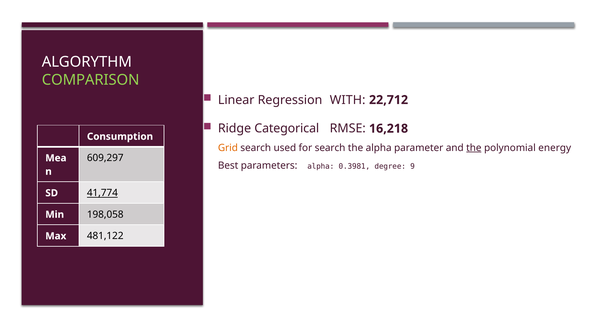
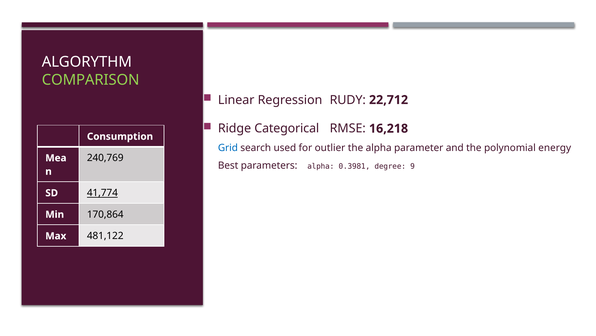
WITH: WITH -> RUDY
Grid colour: orange -> blue
for search: search -> outlier
the at (474, 147) underline: present -> none
609,297: 609,297 -> 240,769
198,058: 198,058 -> 170,864
